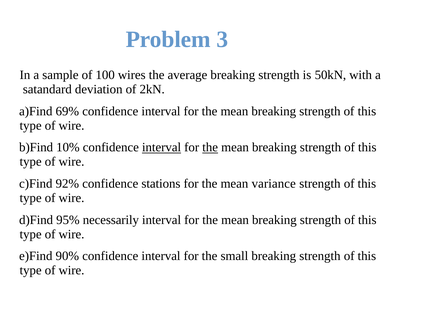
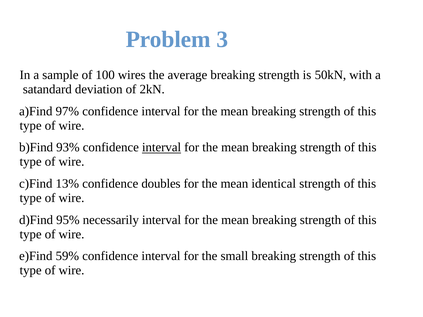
69%: 69% -> 97%
10%: 10% -> 93%
the at (210, 147) underline: present -> none
92%: 92% -> 13%
stations: stations -> doubles
variance: variance -> identical
90%: 90% -> 59%
